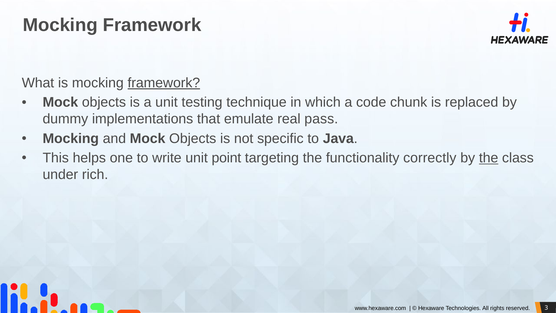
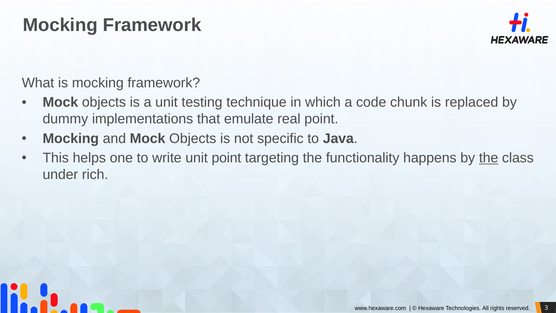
framework at (164, 83) underline: present -> none
real pass: pass -> point
correctly: correctly -> happens
